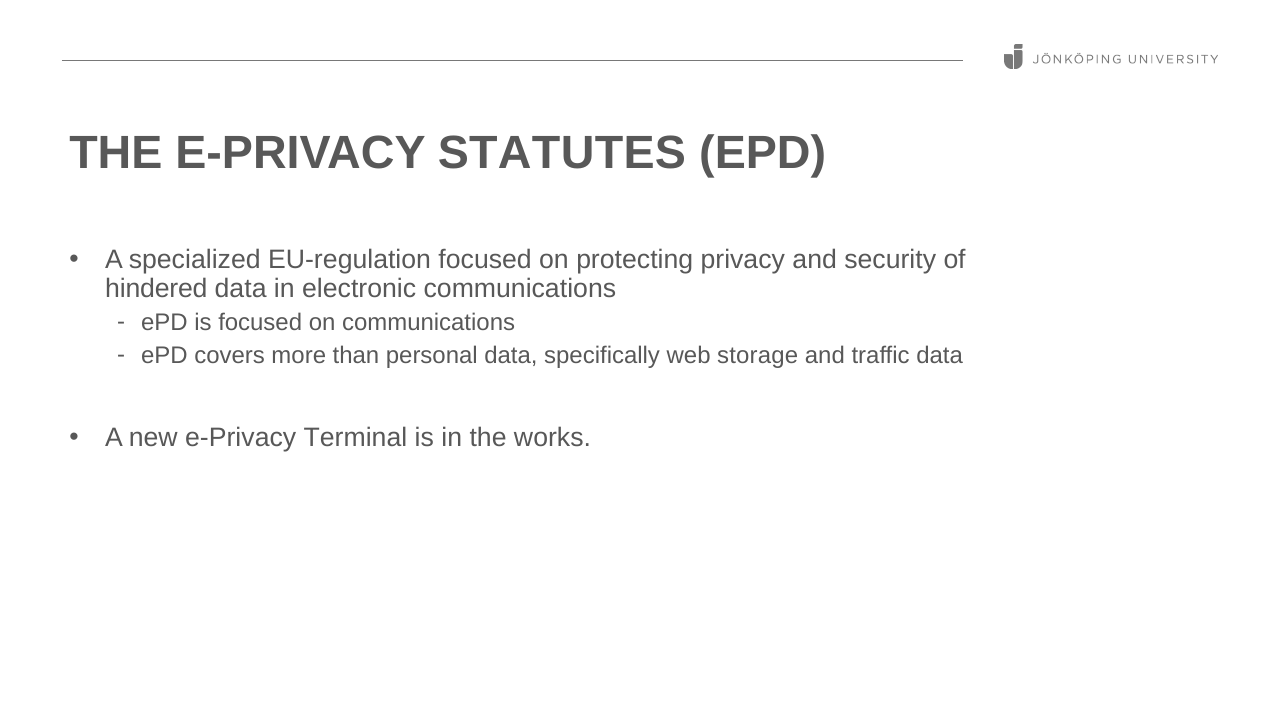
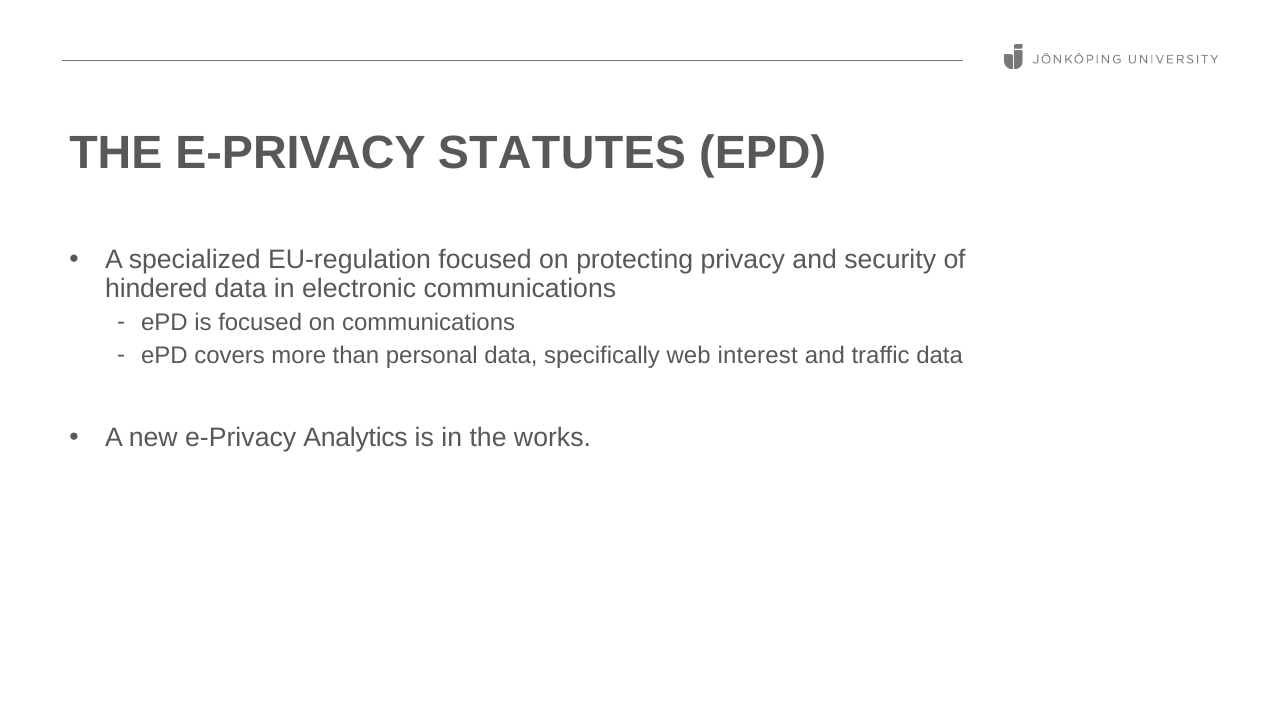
storage: storage -> interest
Terminal: Terminal -> Analytics
